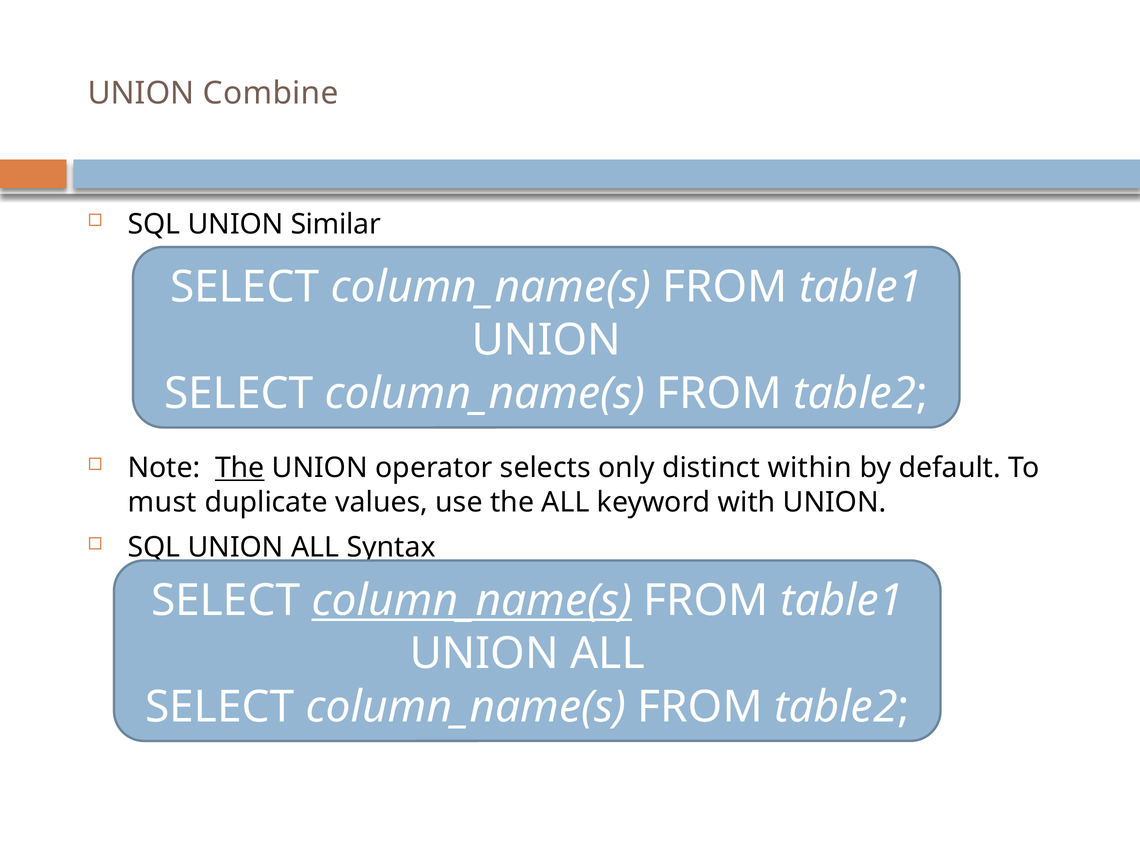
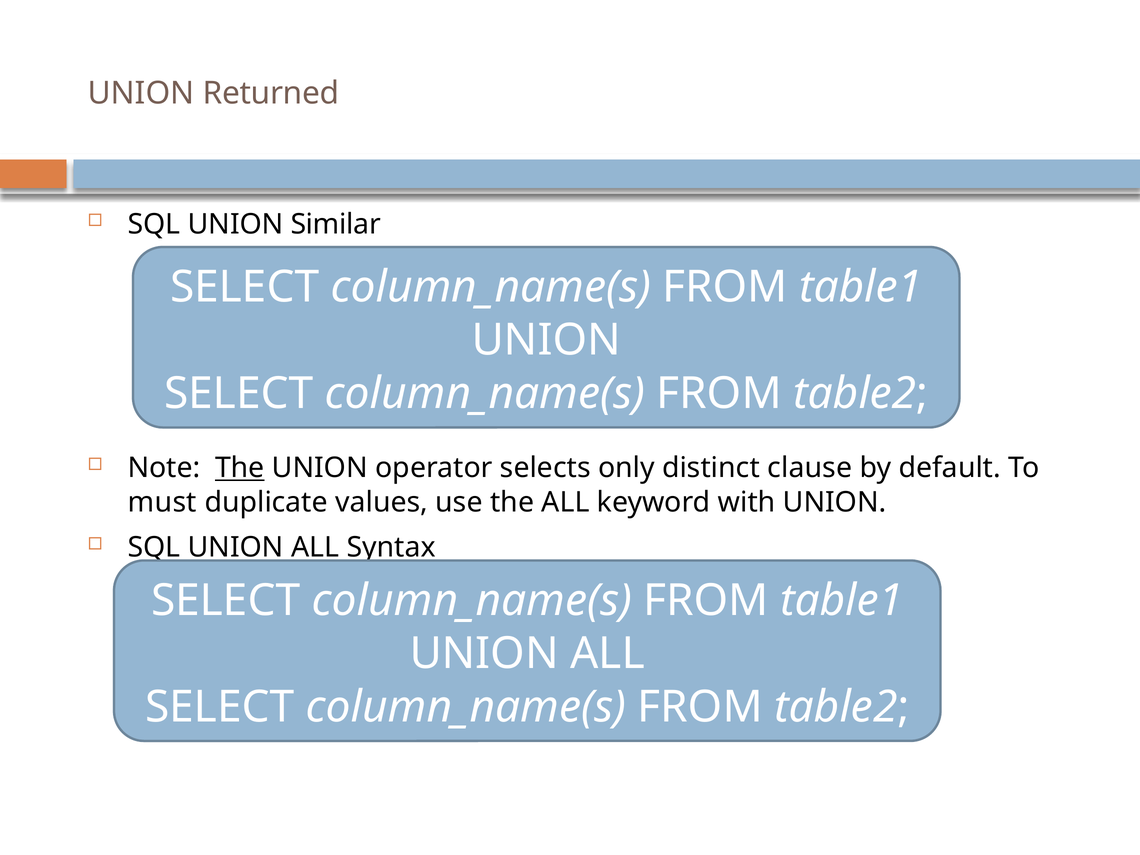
Combine: Combine -> Returned
within: within -> clause
column_name(s at (472, 601) underline: present -> none
